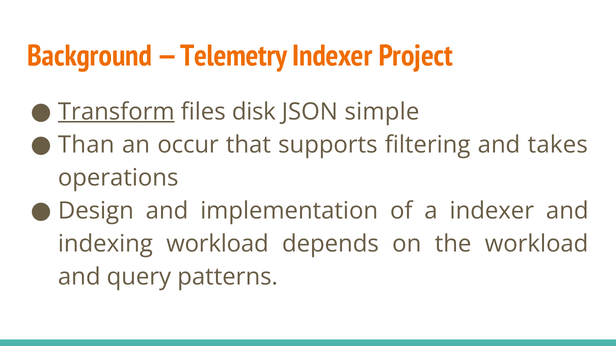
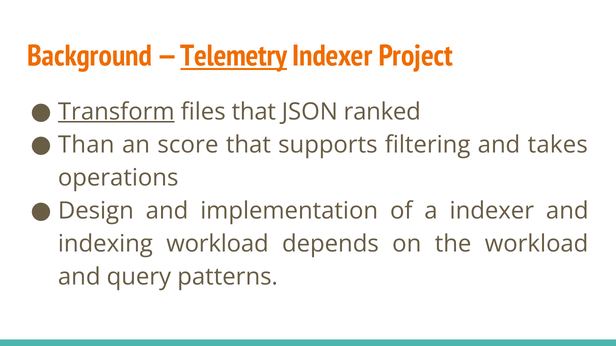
Telemetry underline: none -> present
files disk: disk -> that
simple: simple -> ranked
occur: occur -> score
